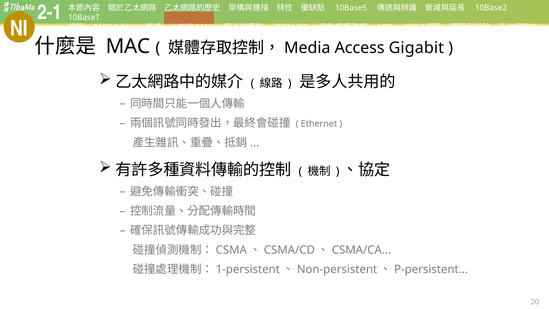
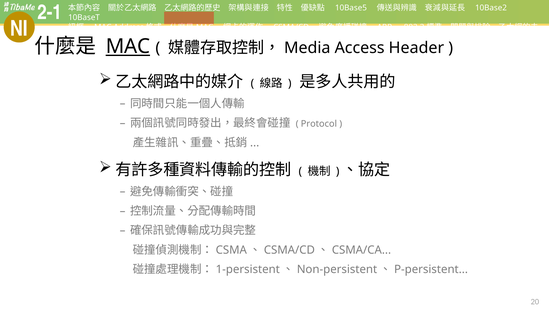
MAC at (128, 46) underline: none -> present
Gigabit: Gigabit -> Header
Ethernet: Ethernet -> Protocol
